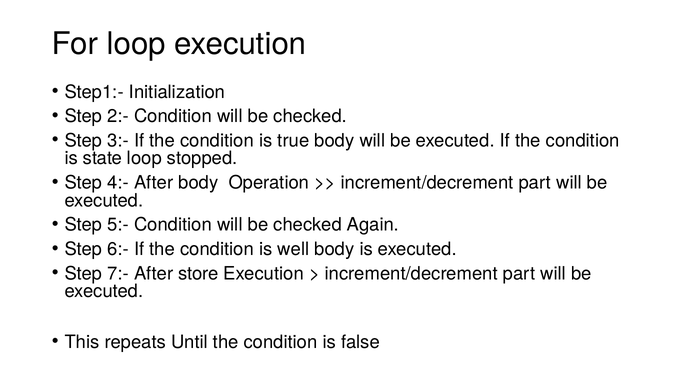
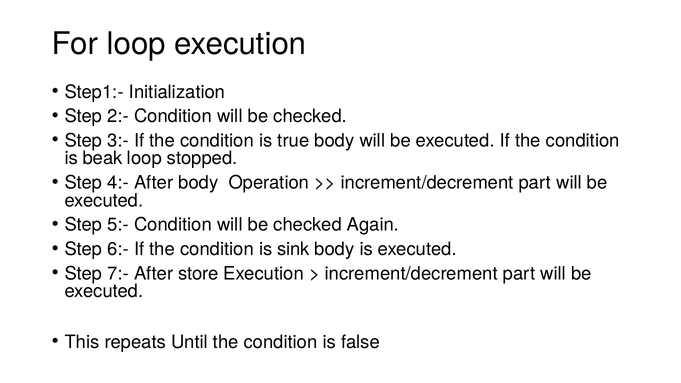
state: state -> beak
well: well -> sink
